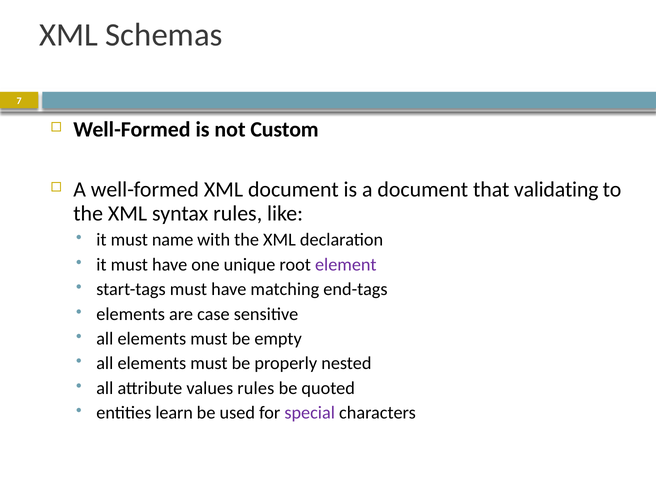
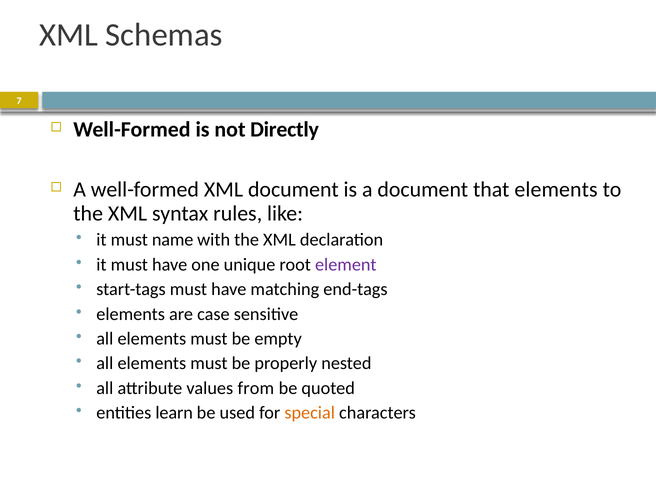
Custom: Custom -> Directly
that validating: validating -> elements
values rules: rules -> from
special colour: purple -> orange
